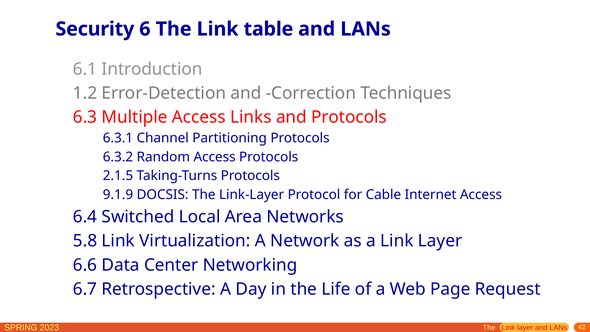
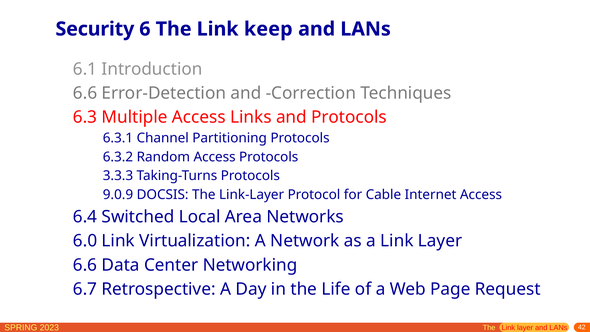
table: table -> keep
1.2 at (85, 93): 1.2 -> 6.6
2.1.5: 2.1.5 -> 3.3.3
9.1.9: 9.1.9 -> 9.0.9
5.8: 5.8 -> 6.0
